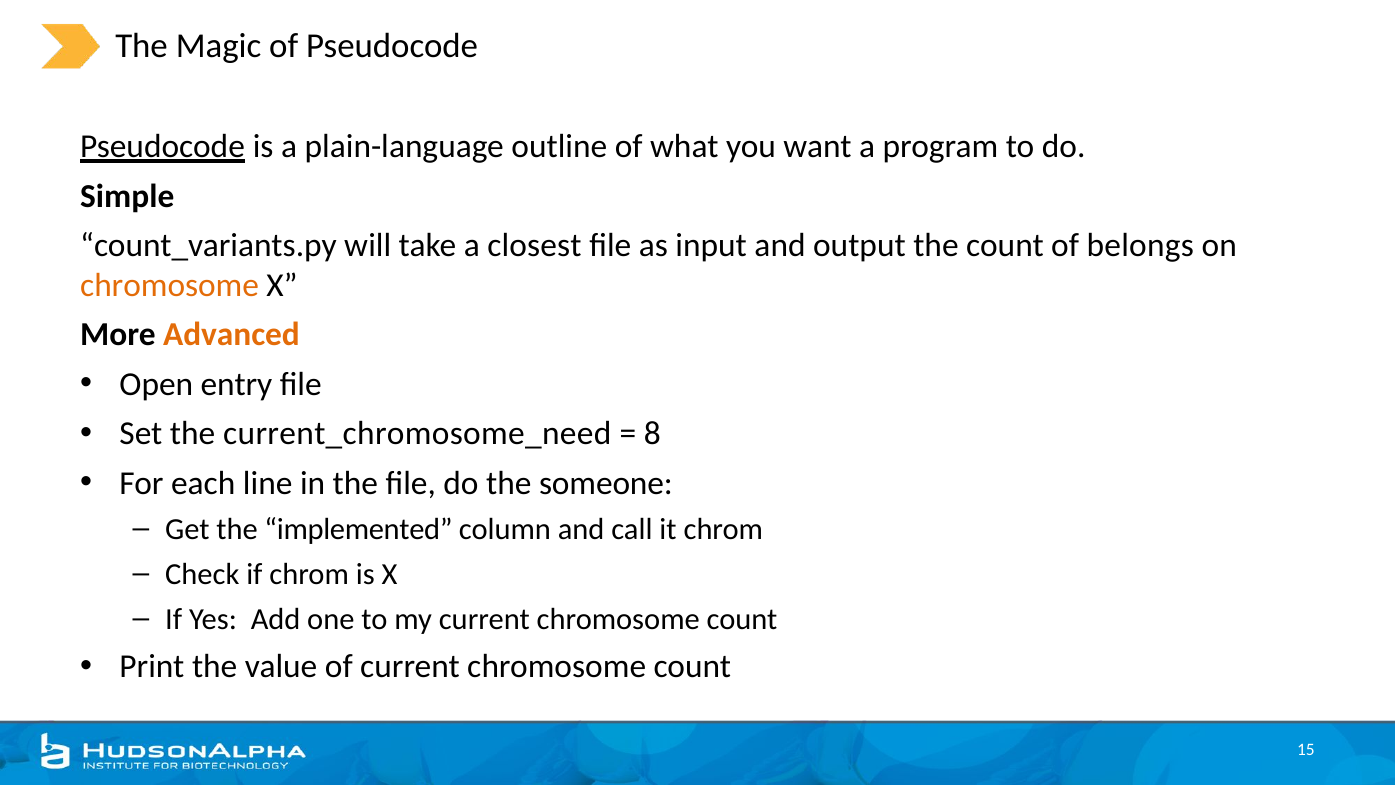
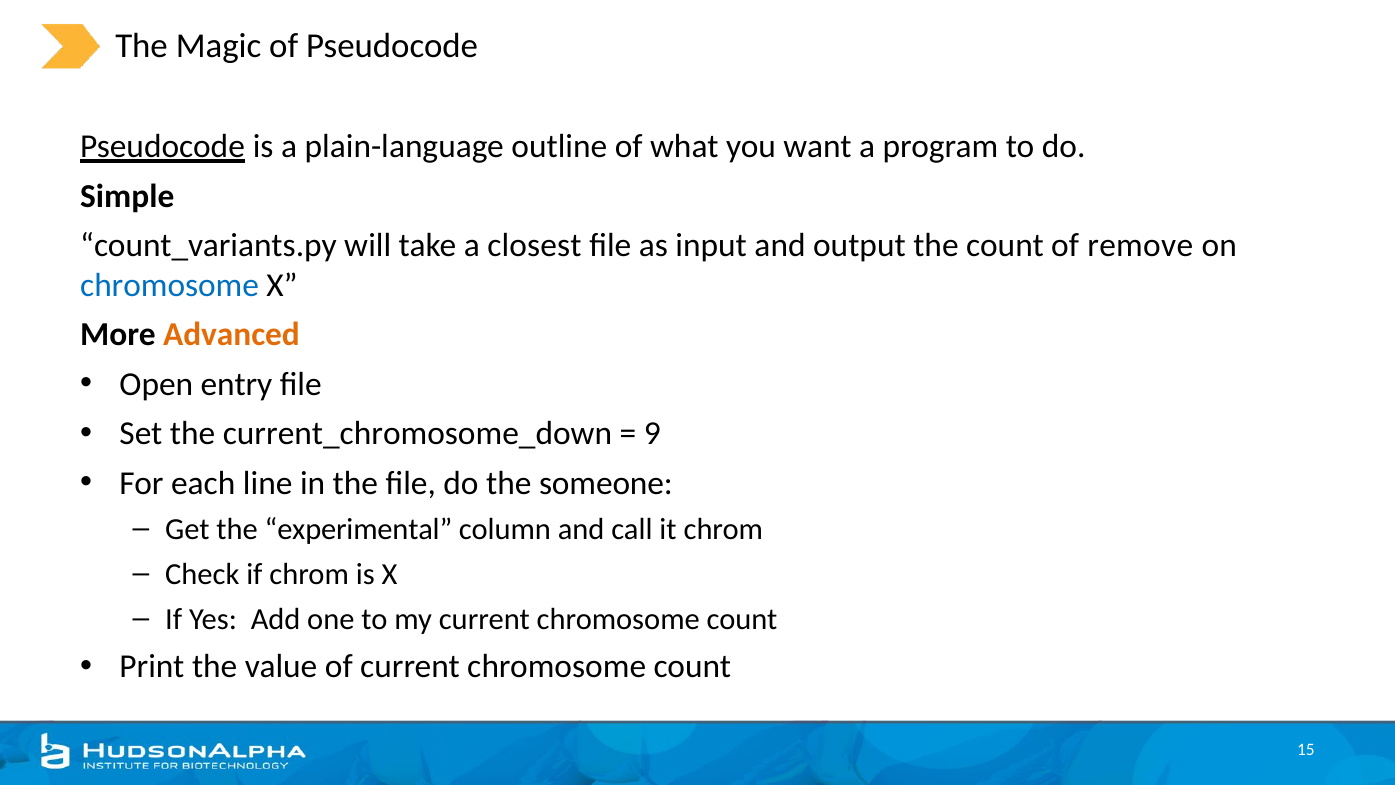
belongs: belongs -> remove
chromosome at (170, 285) colour: orange -> blue
current_chromosome_need: current_chromosome_need -> current_chromosome_down
8: 8 -> 9
implemented: implemented -> experimental
